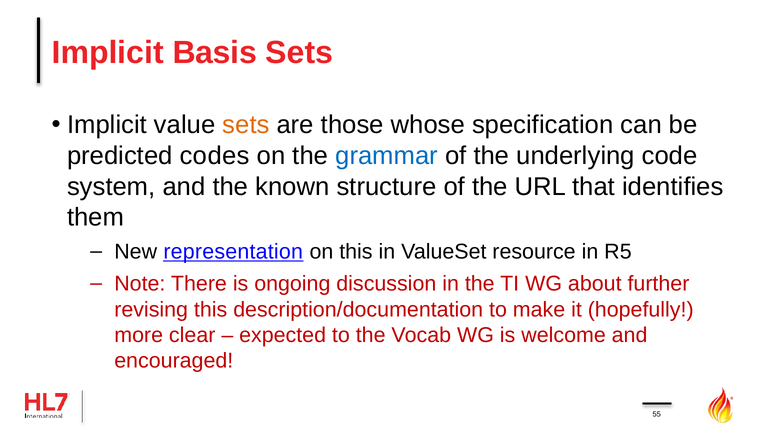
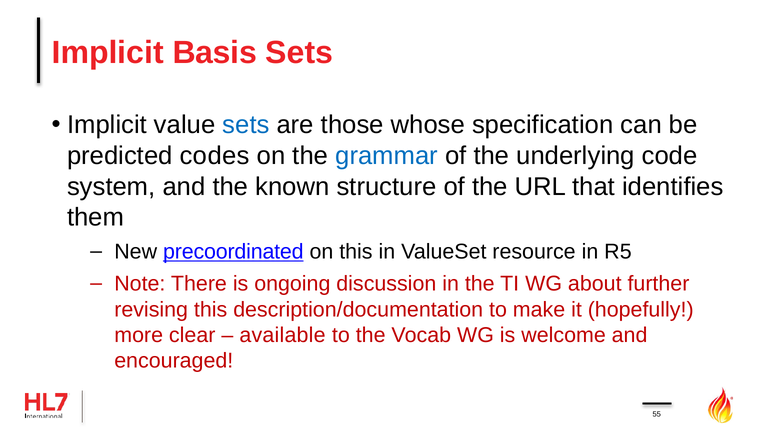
sets at (246, 125) colour: orange -> blue
representation: representation -> precoordinated
expected: expected -> available
